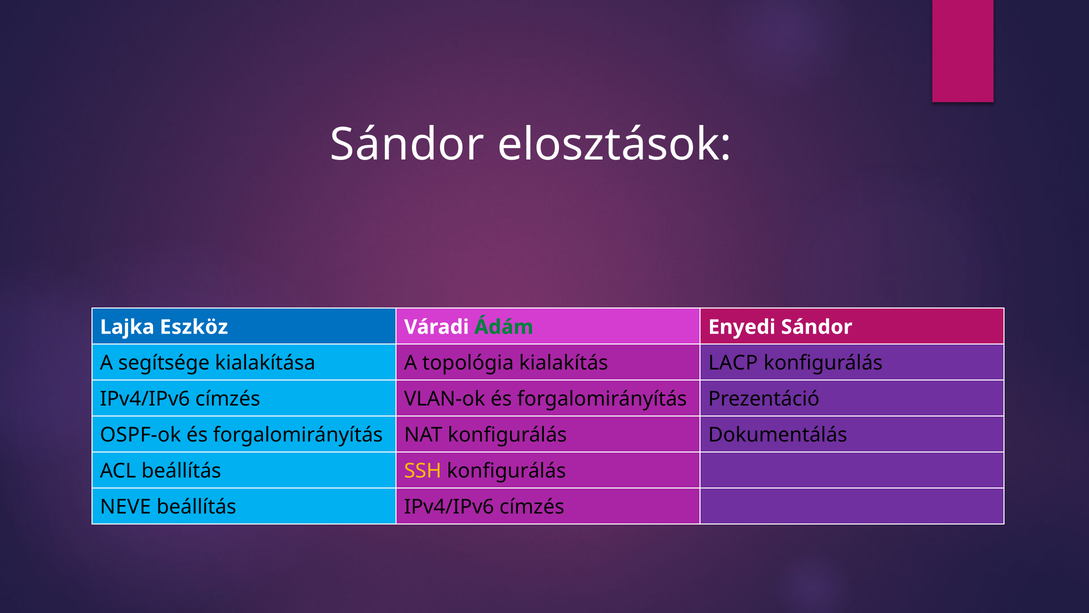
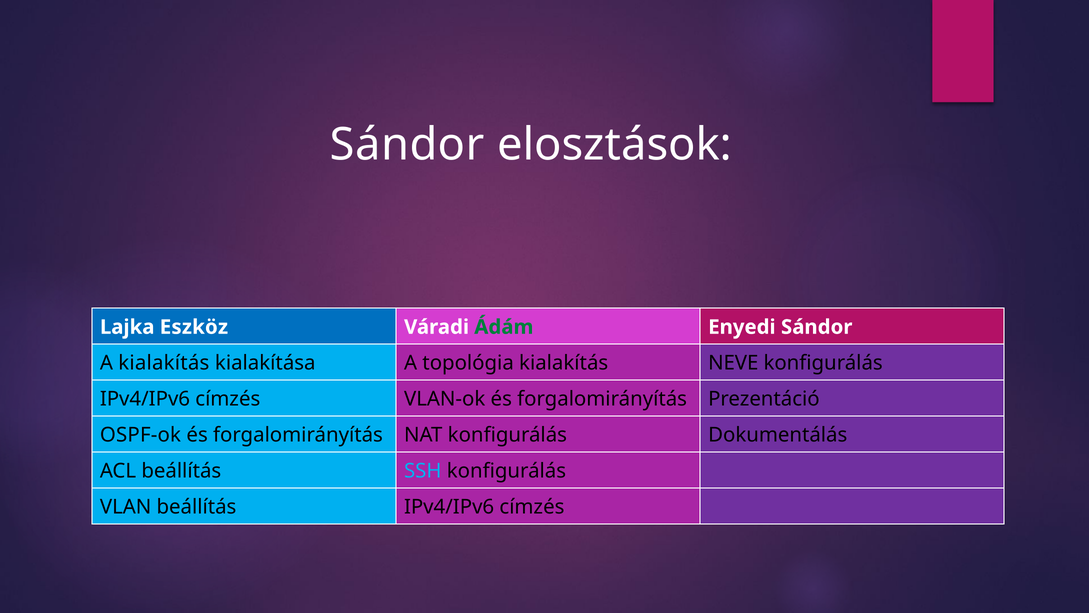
A segítsége: segítsége -> kialakítás
LACP: LACP -> NEVE
SSH colour: yellow -> light blue
NEVE: NEVE -> VLAN
